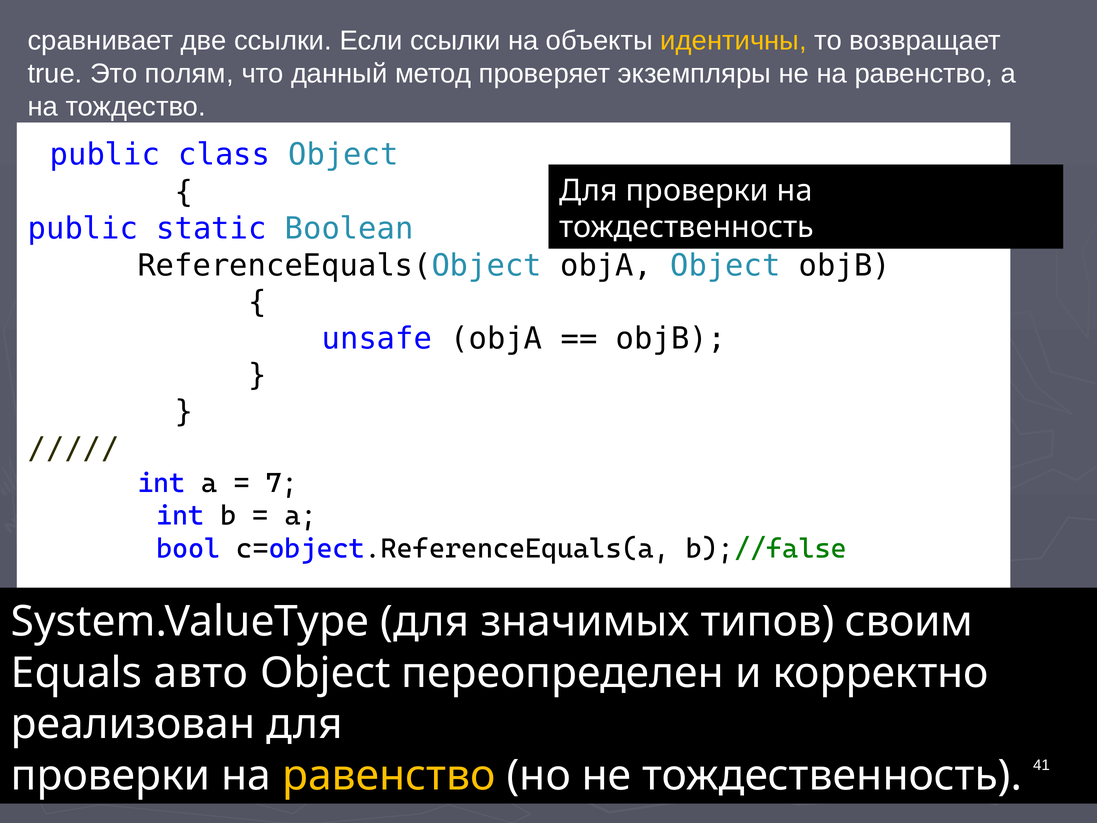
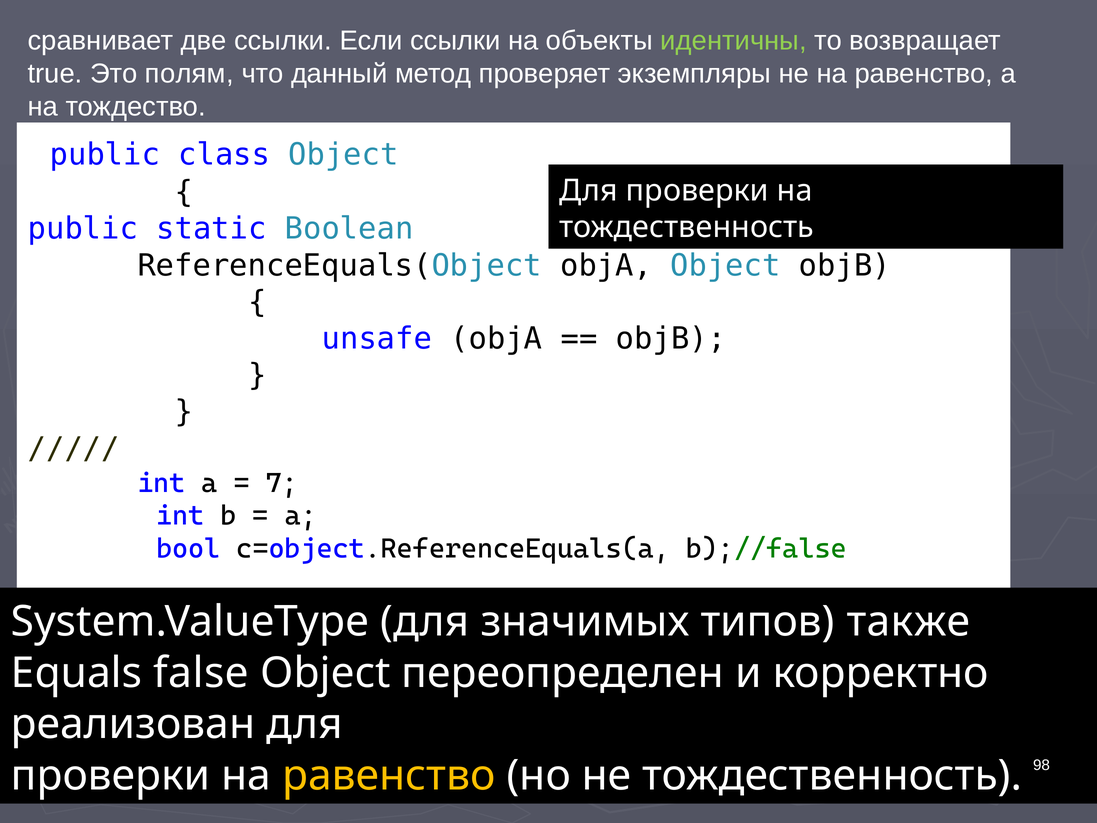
идентичны colour: yellow -> light green
своим: своим -> также
авто: авто -> false
41: 41 -> 98
